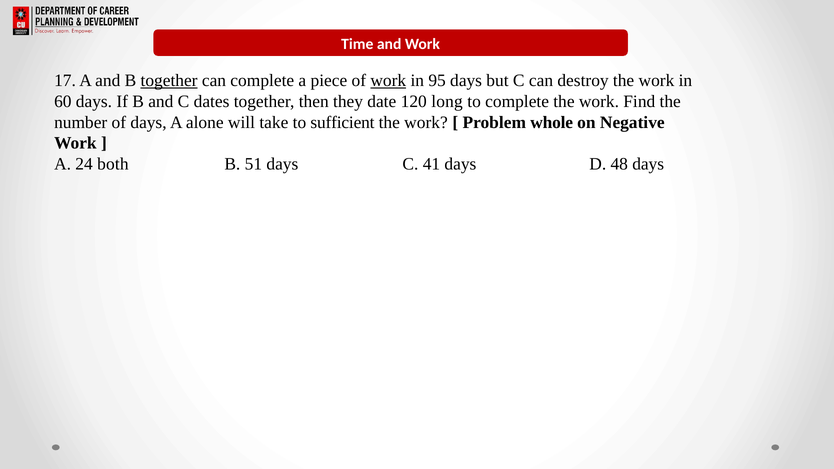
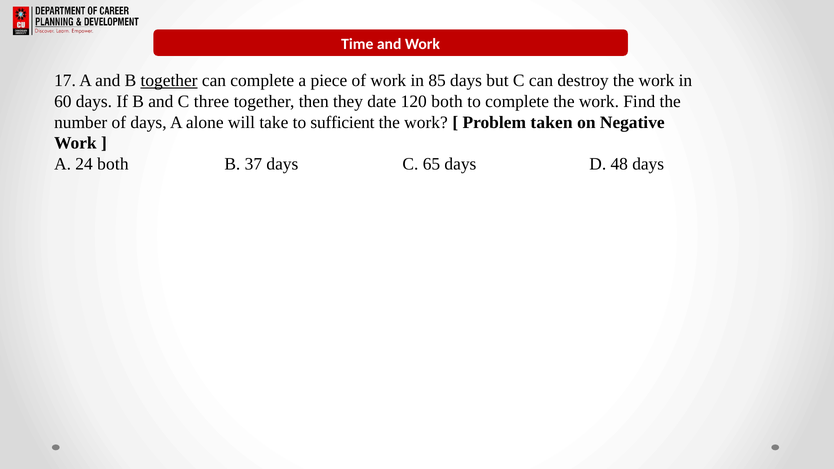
work at (388, 81) underline: present -> none
95: 95 -> 85
dates: dates -> three
120 long: long -> both
whole: whole -> taken
51: 51 -> 37
41: 41 -> 65
